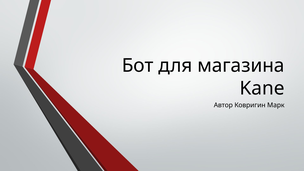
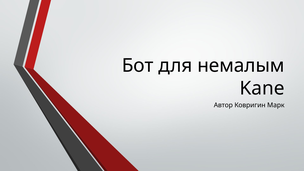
магазина: магазина -> немалым
